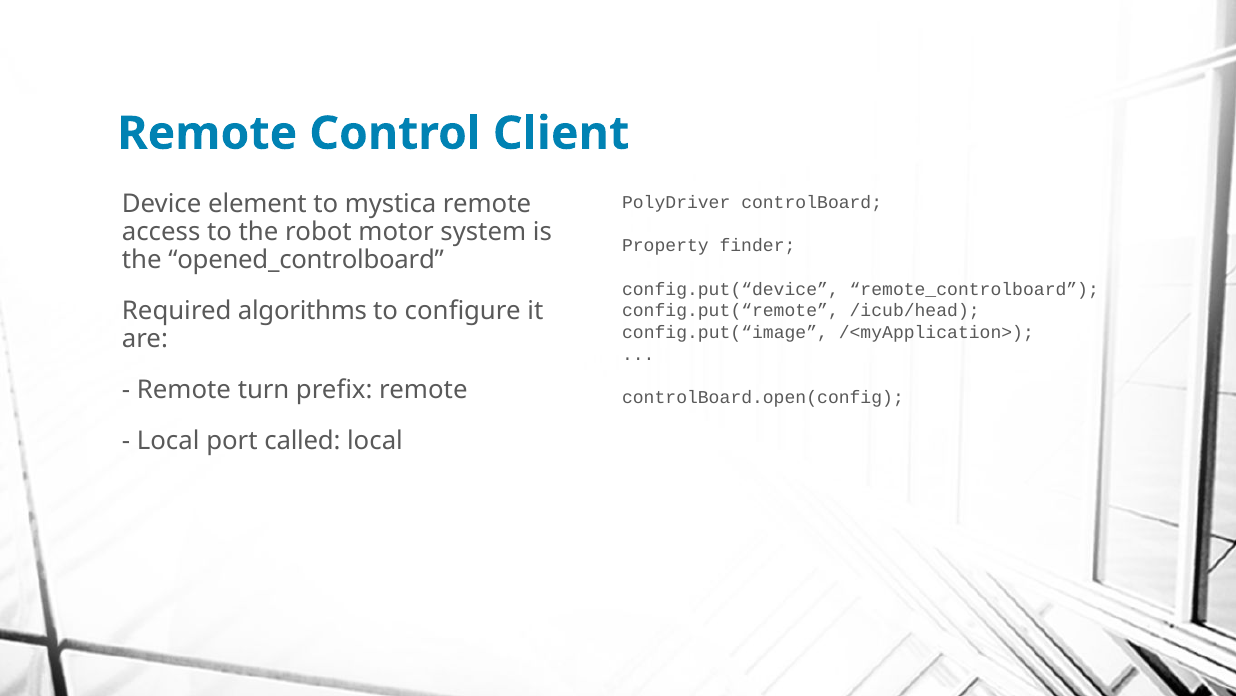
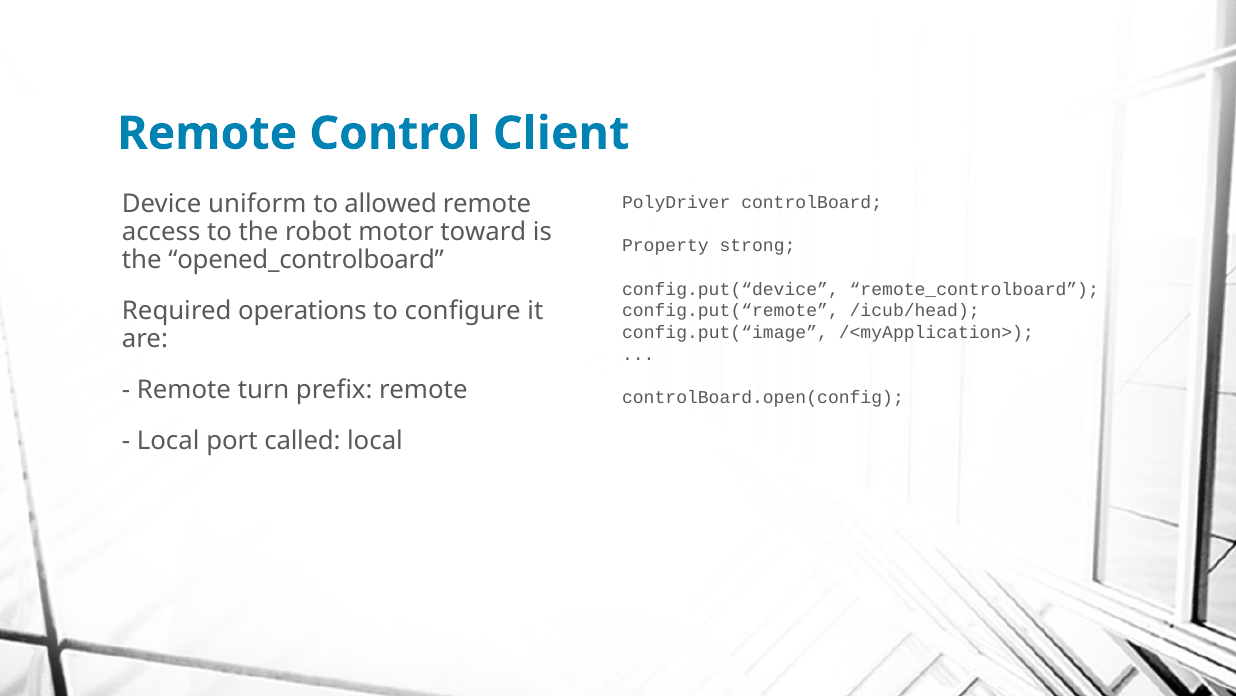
element: element -> uniform
mystica: mystica -> allowed
system: system -> toward
finder: finder -> strong
algorithms: algorithms -> operations
